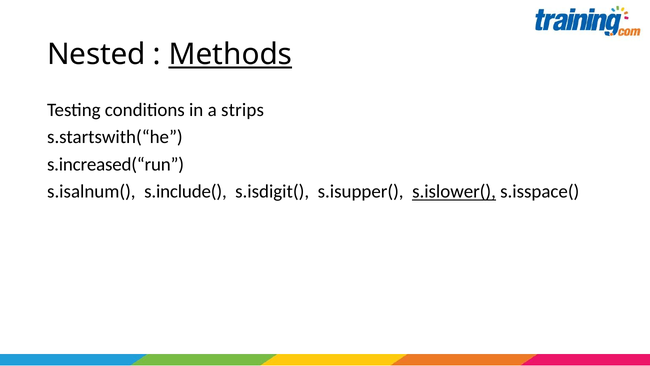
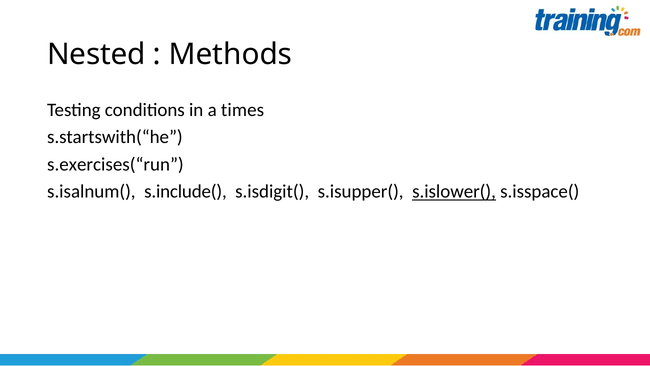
Methods underline: present -> none
strips: strips -> times
s.increased(“run: s.increased(“run -> s.exercises(“run
